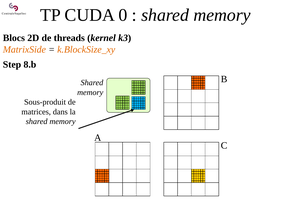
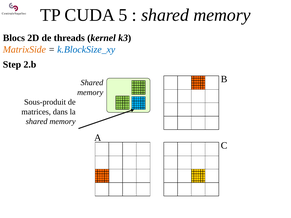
0: 0 -> 5
k.BlockSize_xy colour: orange -> blue
8.b: 8.b -> 2.b
